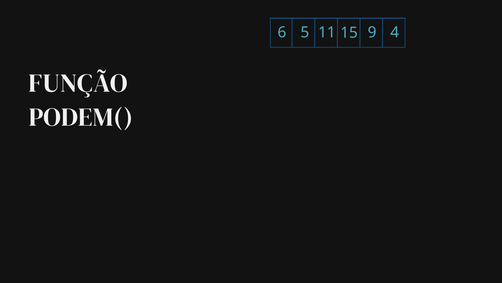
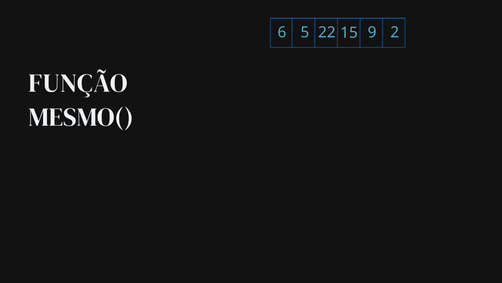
11: 11 -> 22
4: 4 -> 2
PODEM(: PODEM( -> MESMO(
